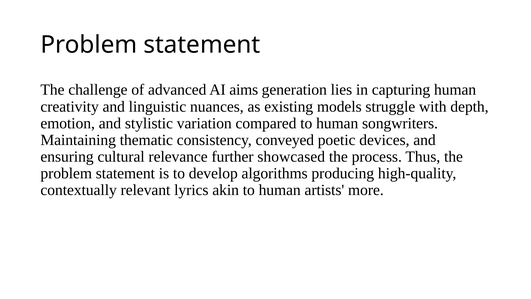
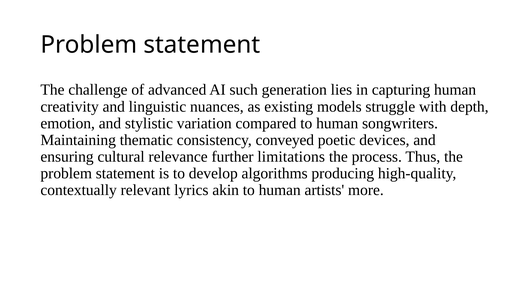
aims: aims -> such
showcased: showcased -> limitations
